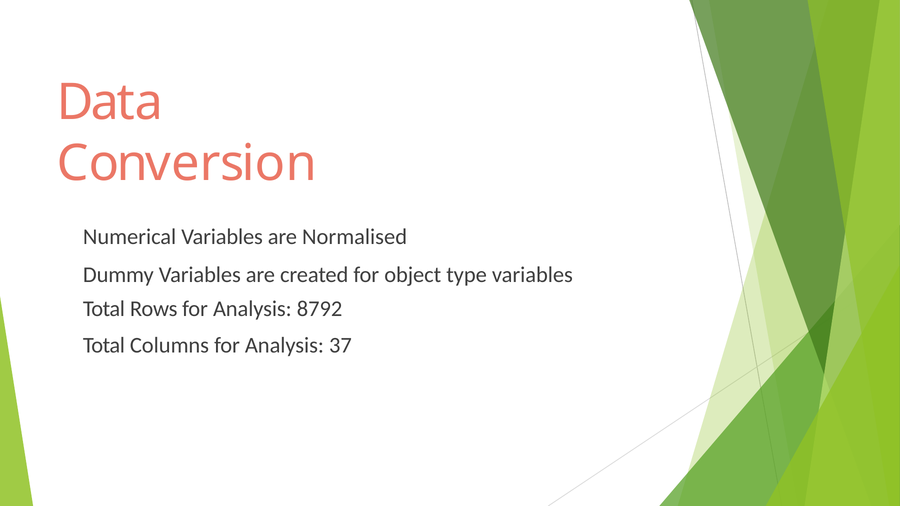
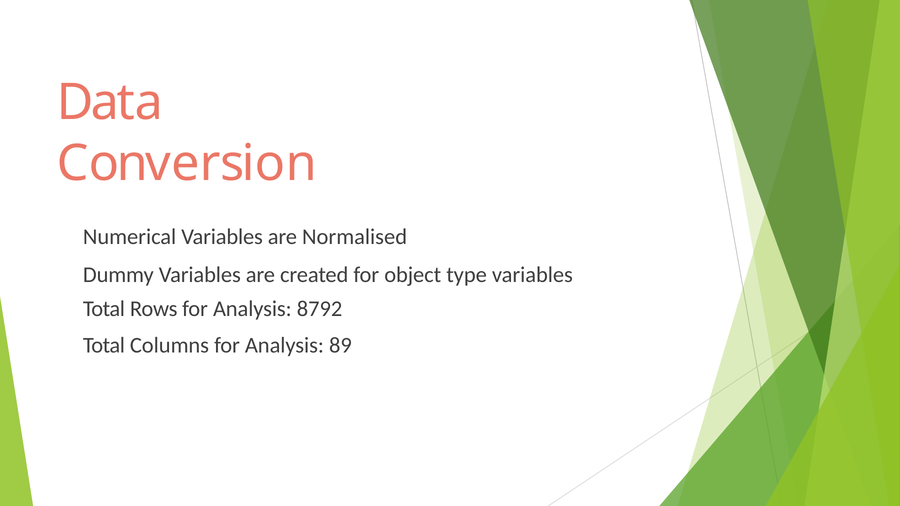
37: 37 -> 89
